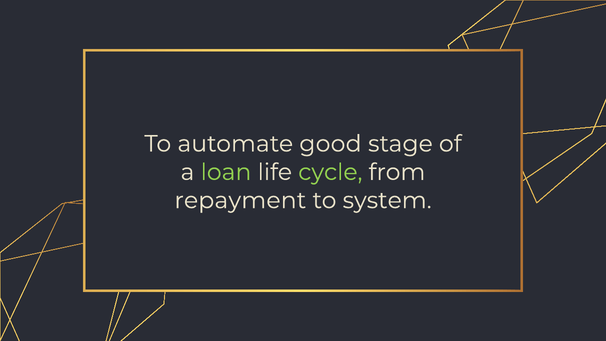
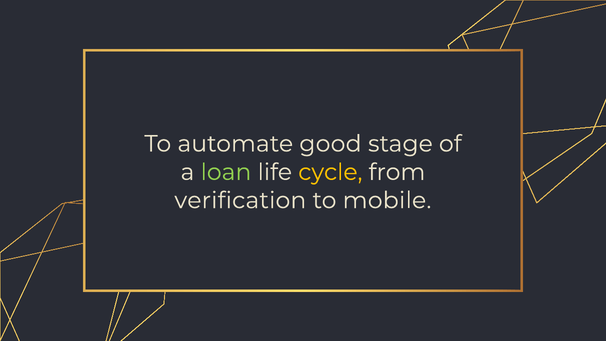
cycle colour: light green -> yellow
repayment: repayment -> verification
system: system -> mobile
